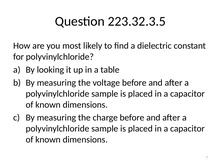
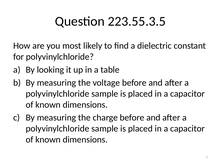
223.32.3.5: 223.32.3.5 -> 223.55.3.5
